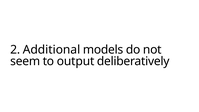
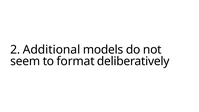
output: output -> format
